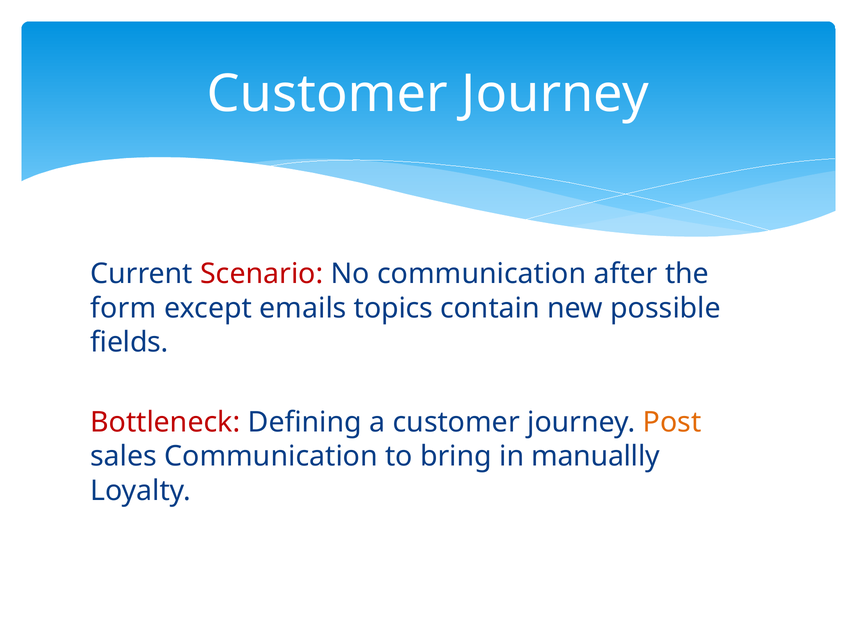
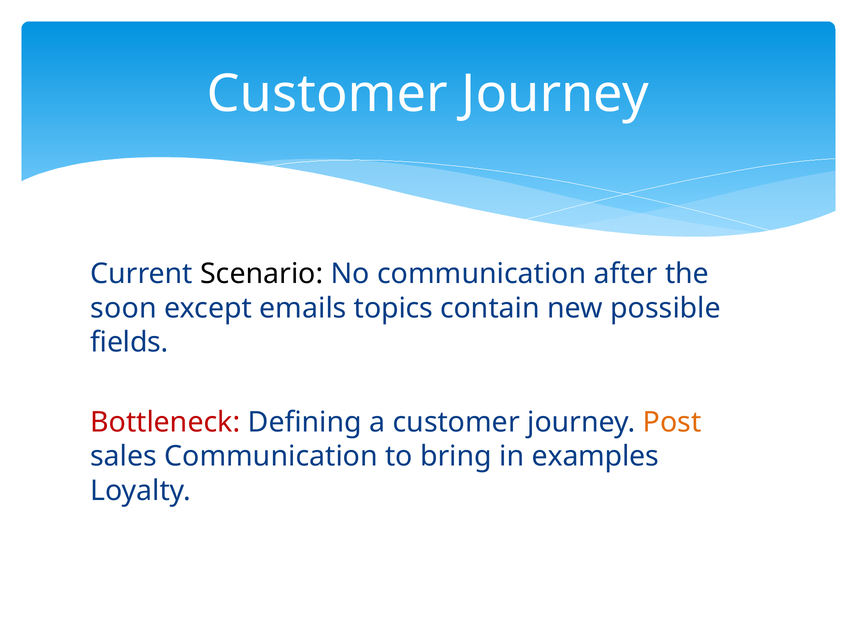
Scenario colour: red -> black
form: form -> soon
manuallly: manuallly -> examples
